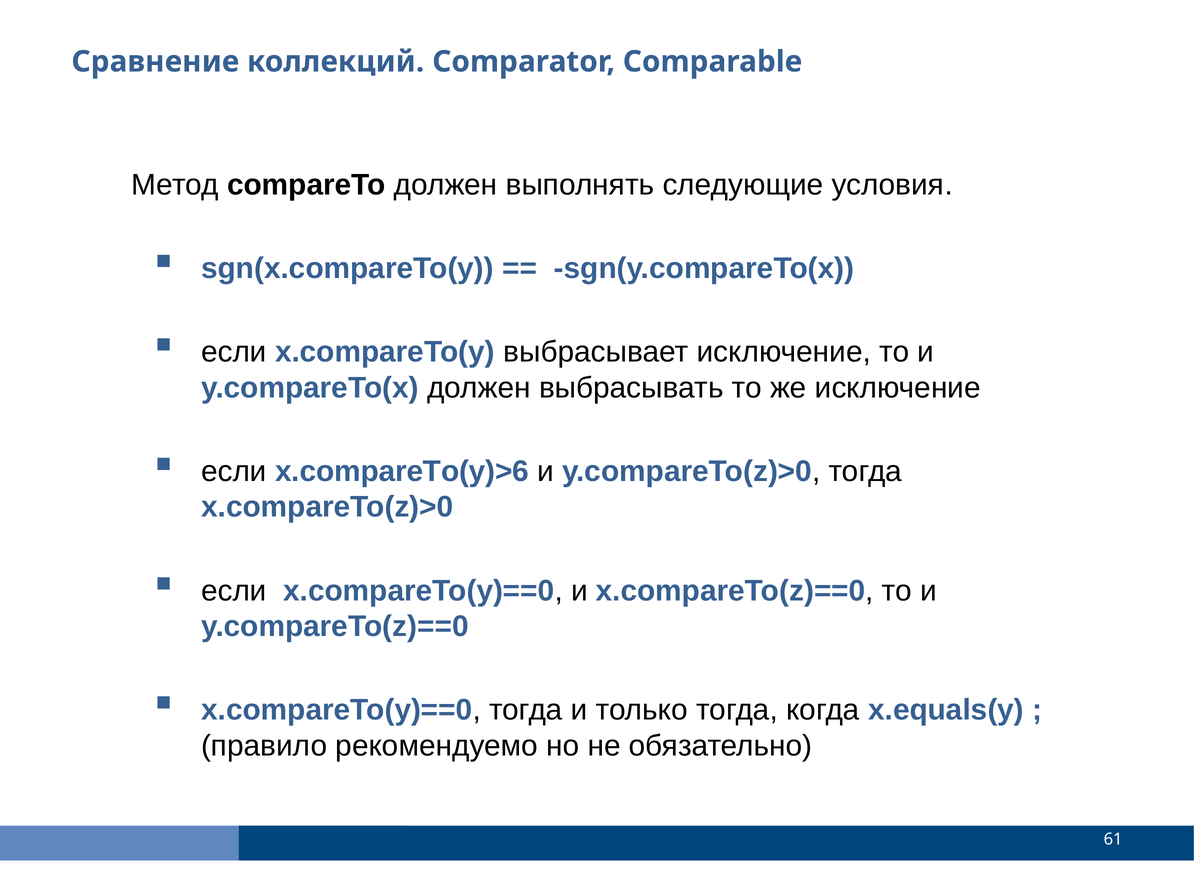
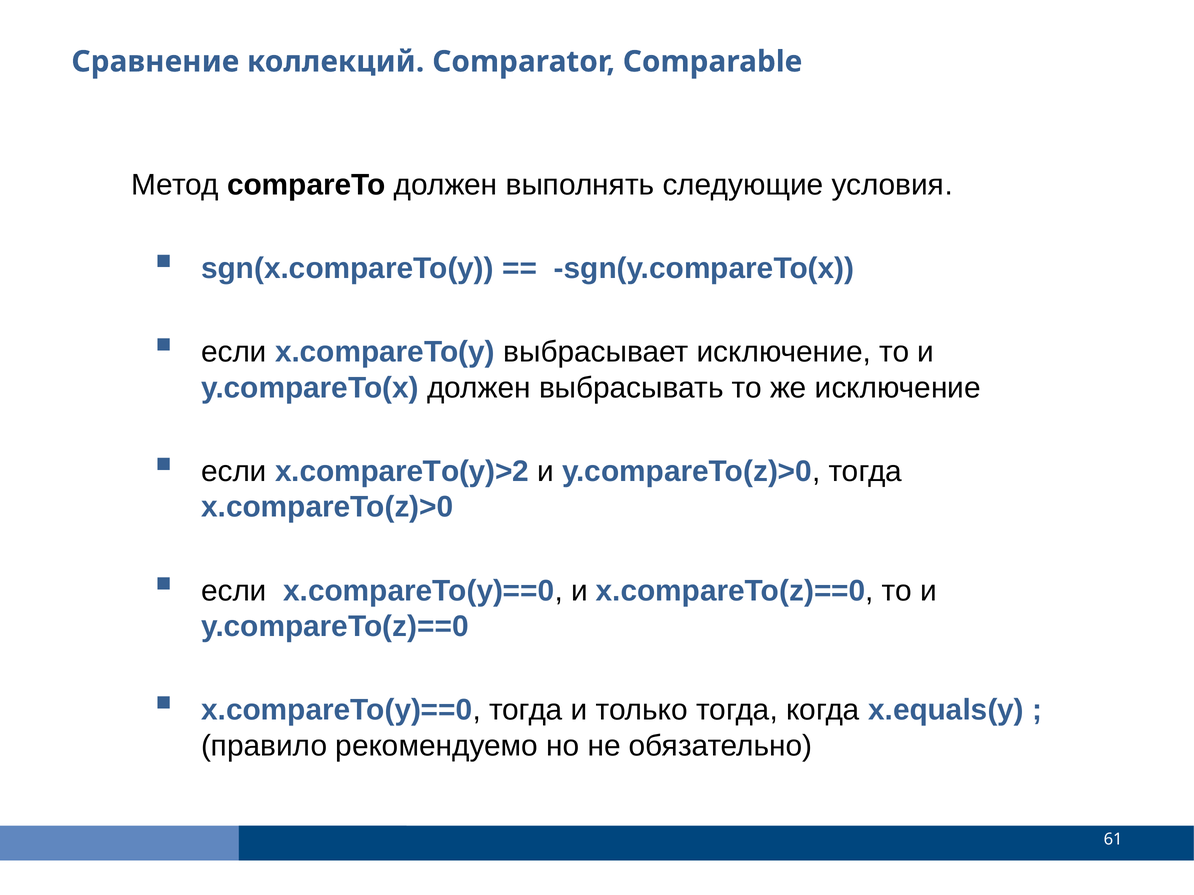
x.compareTo(y)>6: x.compareTo(y)>6 -> x.compareTo(y)>2
